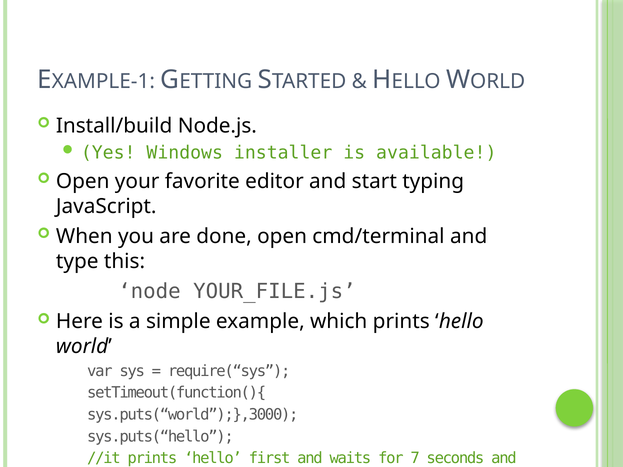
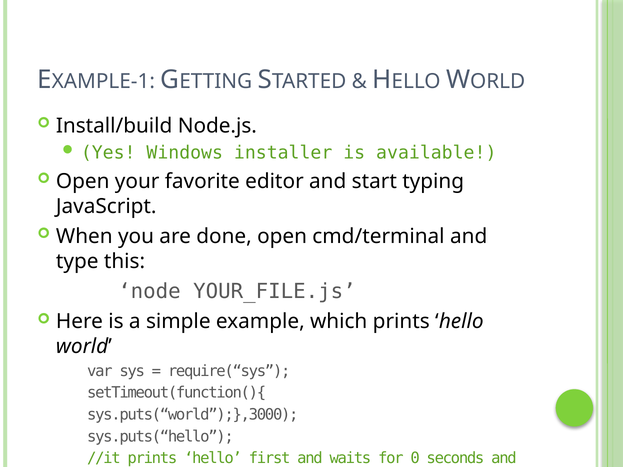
7: 7 -> 0
